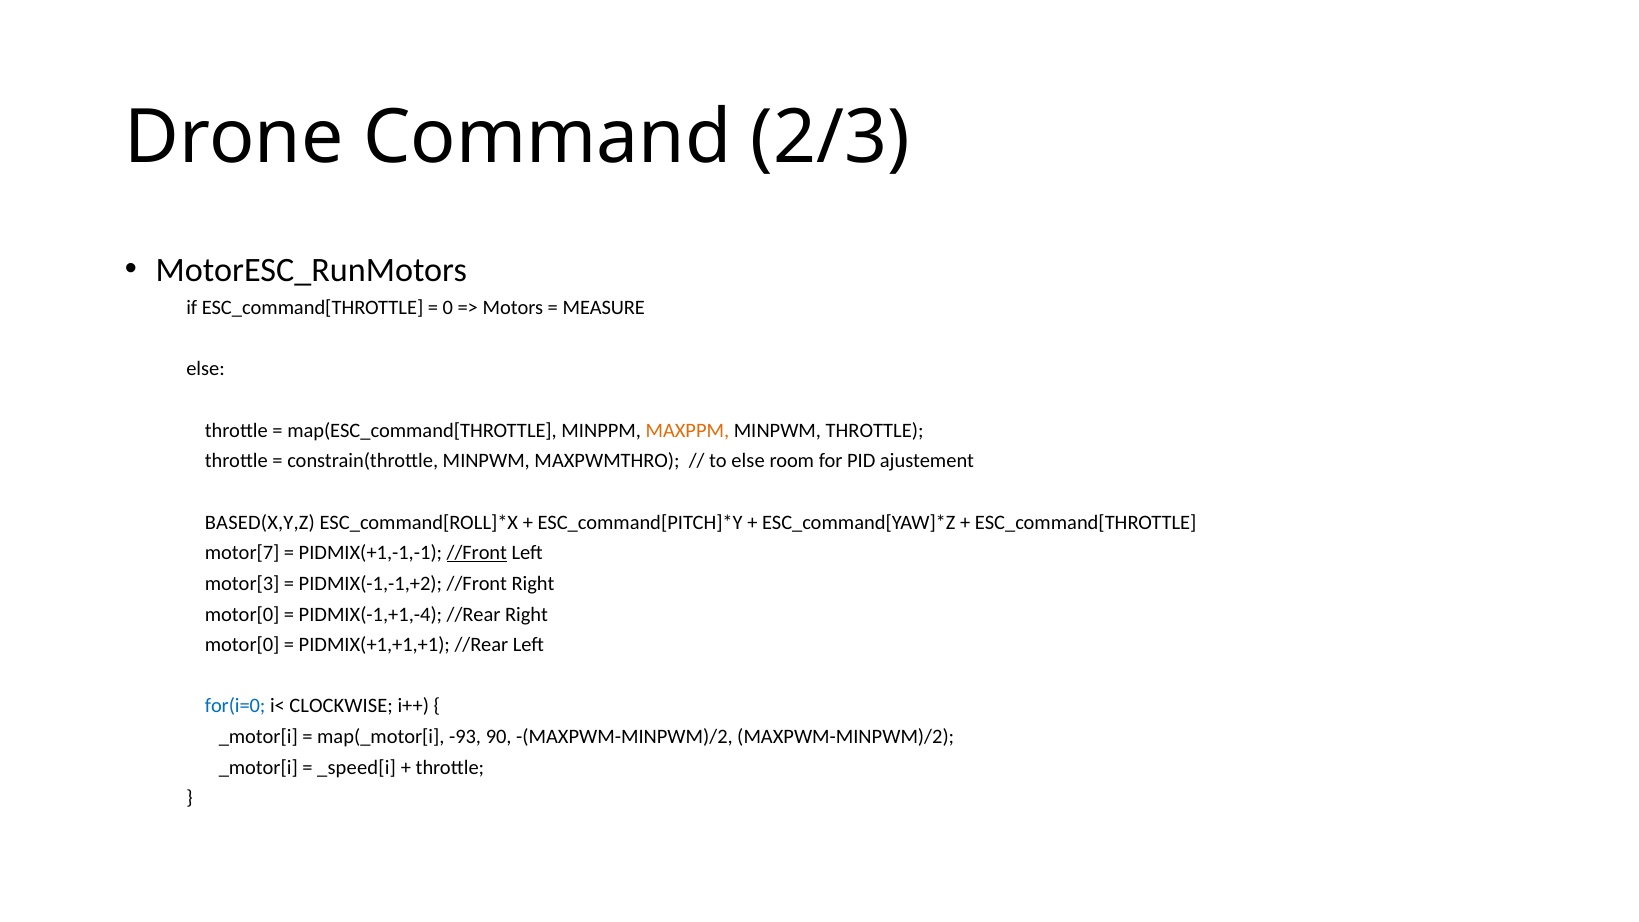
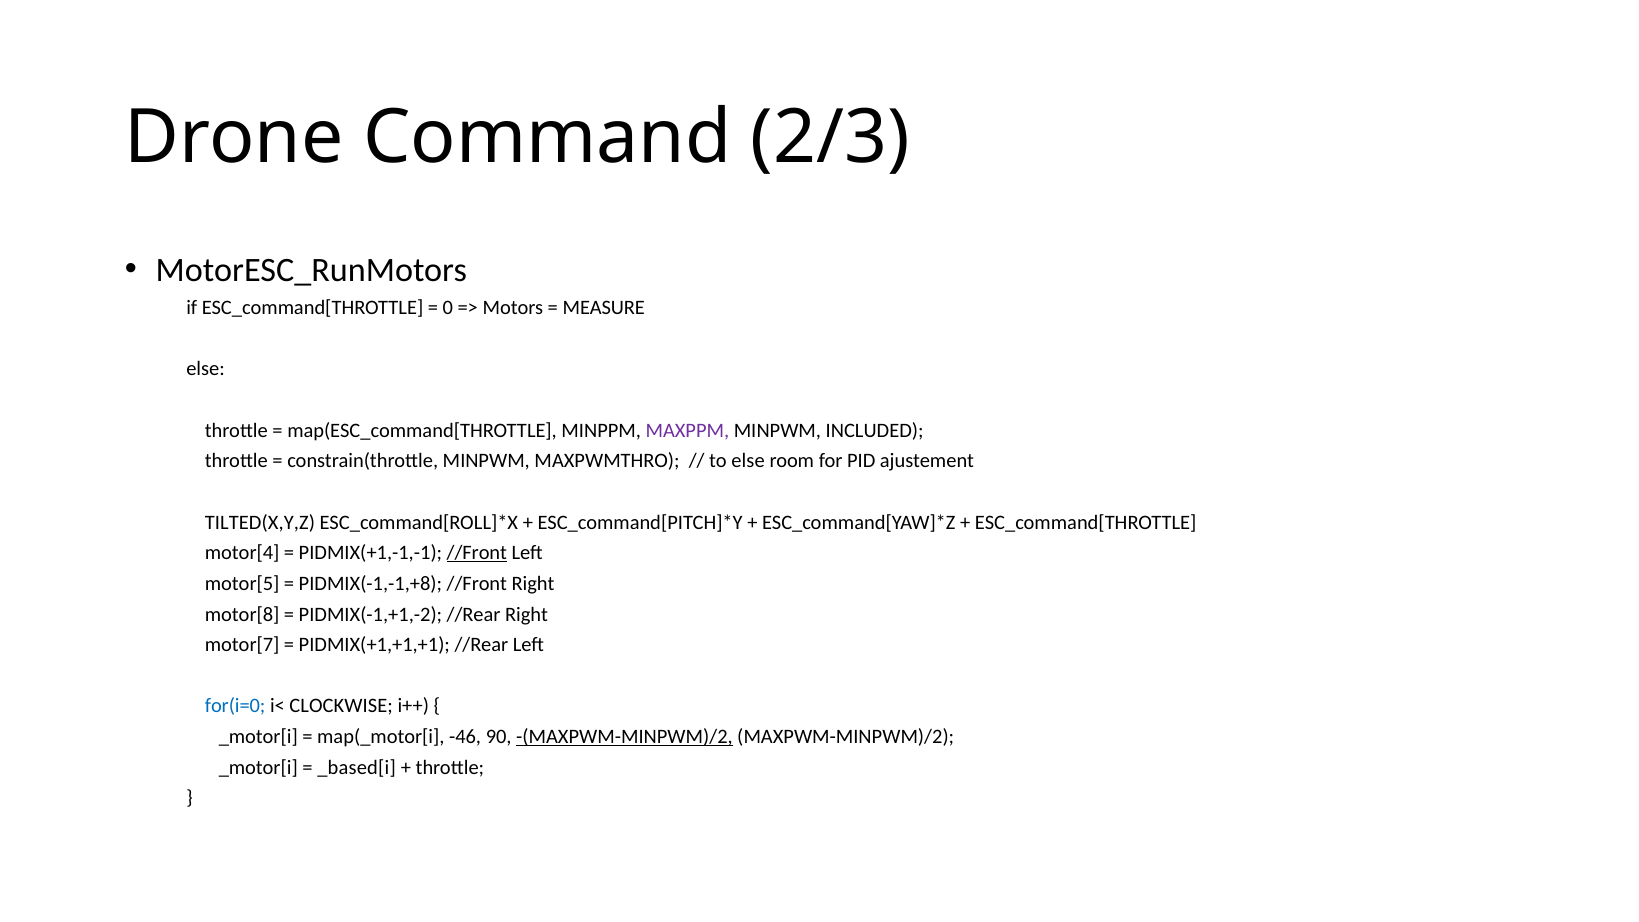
MAXPPM colour: orange -> purple
MINPWM THROTTLE: THROTTLE -> INCLUDED
BASED(X,Y,Z: BASED(X,Y,Z -> TILTED(X,Y,Z
motor[7: motor[7 -> motor[4
motor[3: motor[3 -> motor[5
PIDMIX(-1,-1,+2: PIDMIX(-1,-1,+2 -> PIDMIX(-1,-1,+8
motor[0 at (242, 614): motor[0 -> motor[8
PIDMIX(-1,+1,-4: PIDMIX(-1,+1,-4 -> PIDMIX(-1,+1,-2
motor[0 at (242, 645): motor[0 -> motor[7
-93: -93 -> -46
-(MAXPWM-MINPWM)/2 underline: none -> present
_speed[i: _speed[i -> _based[i
